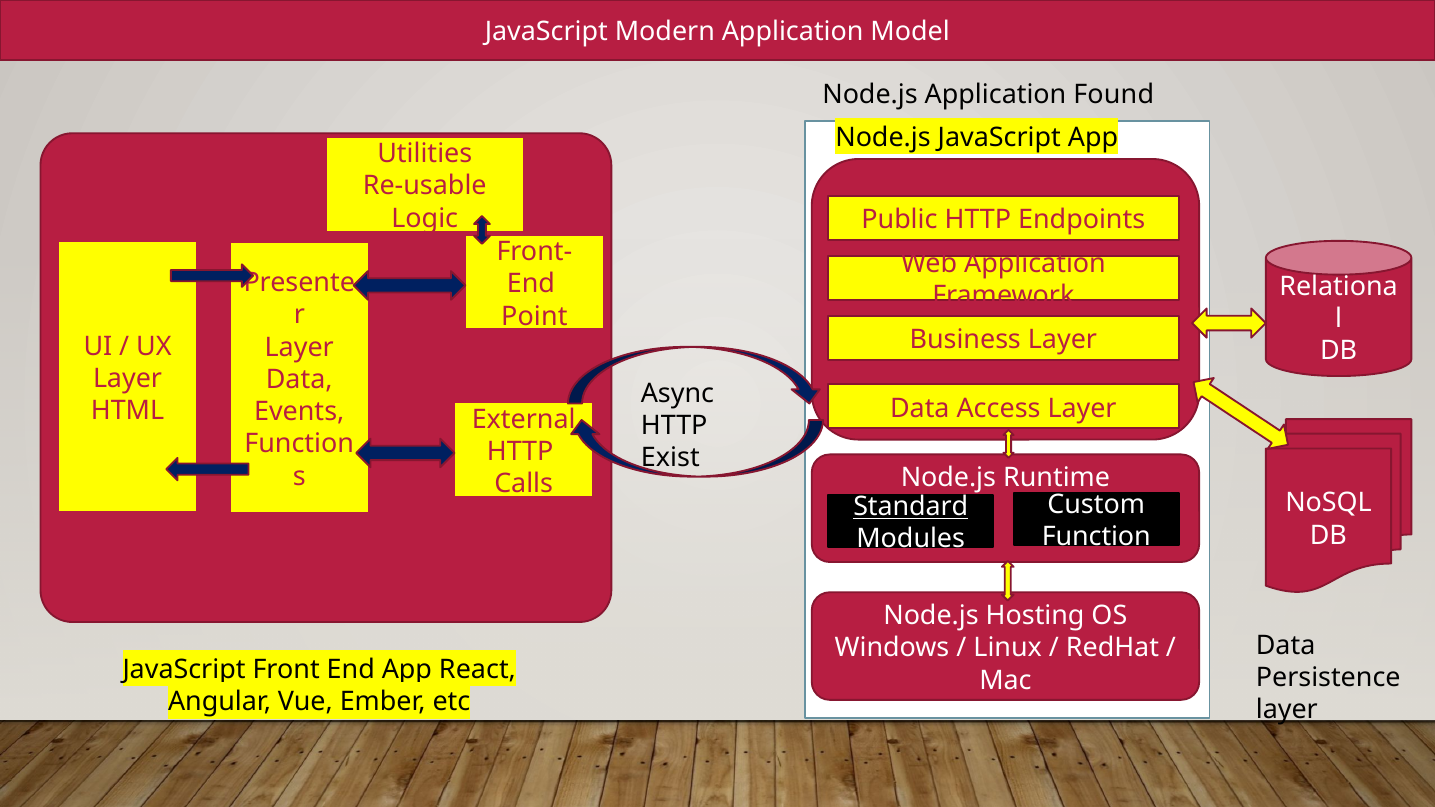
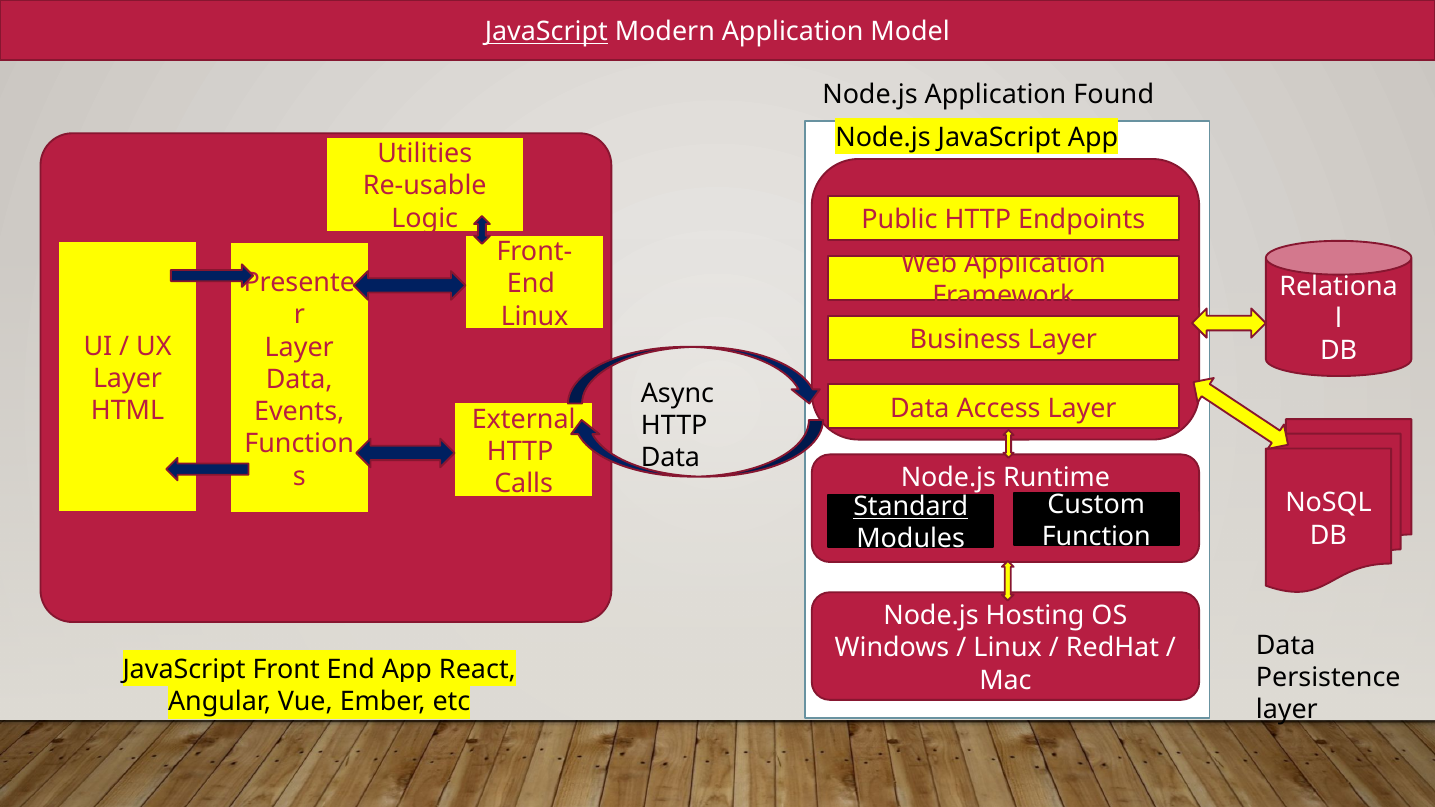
JavaScript at (546, 32) underline: none -> present
Point at (534, 316): Point -> Linux
Exist at (670, 458): Exist -> Data
